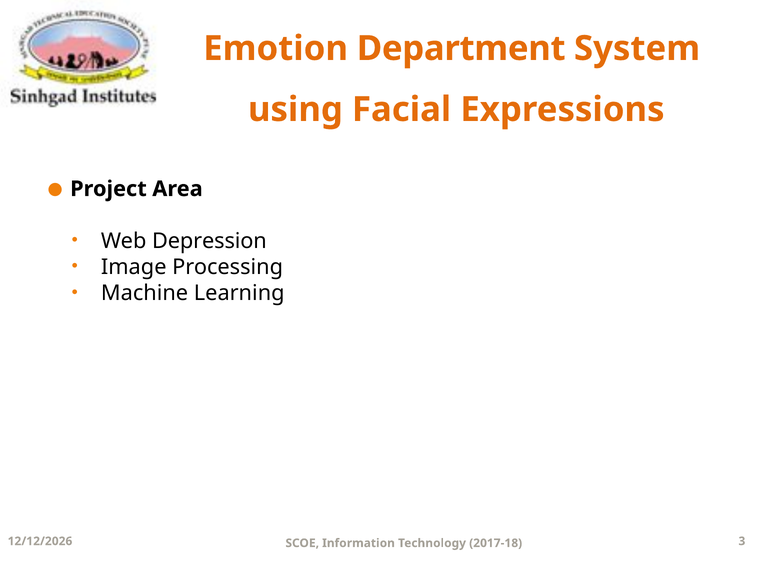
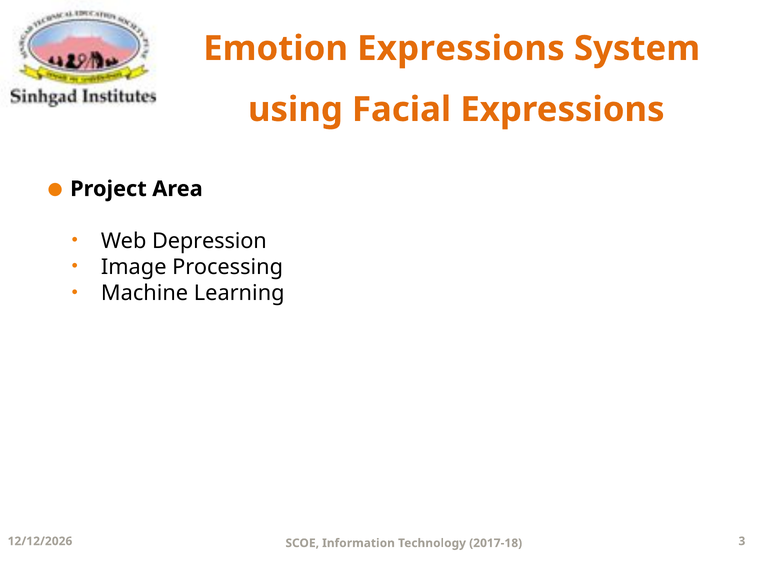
Emotion Department: Department -> Expressions
